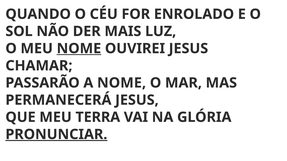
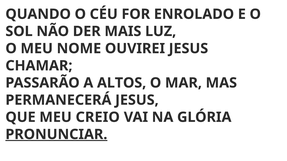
NOME at (79, 49) underline: present -> none
A NOME: NOME -> ALTOS
TERRA: TERRA -> CREIO
